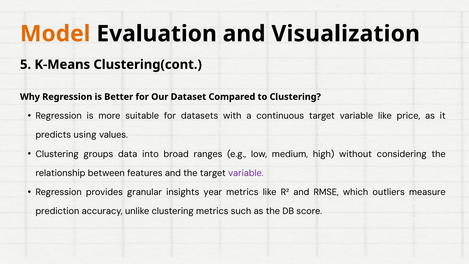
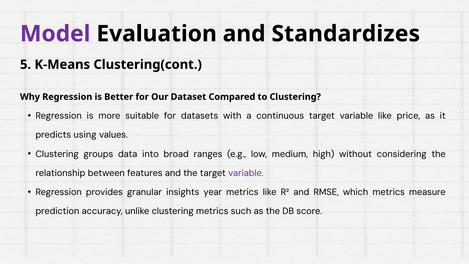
Model colour: orange -> purple
Visualization: Visualization -> Standardizes
which outliers: outliers -> metrics
